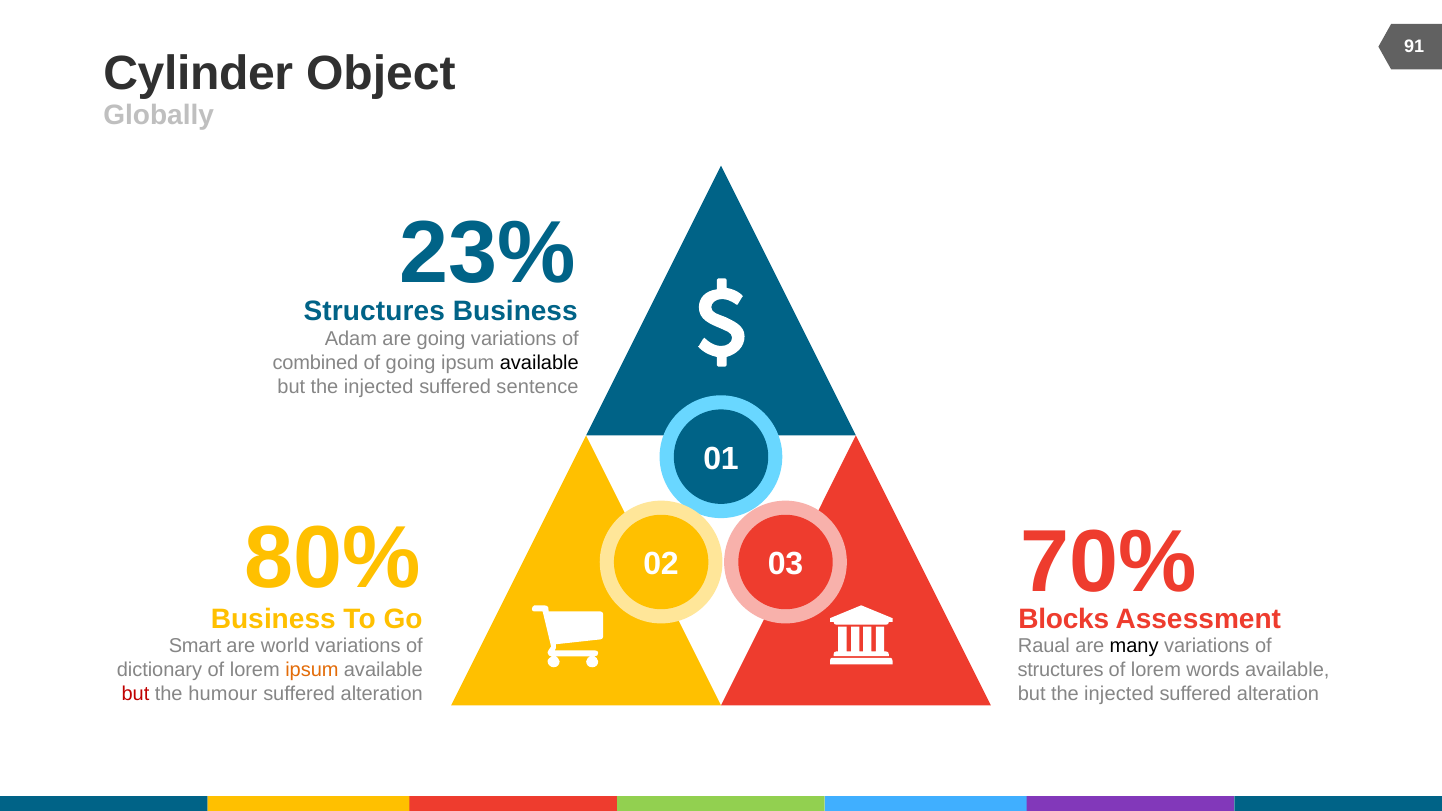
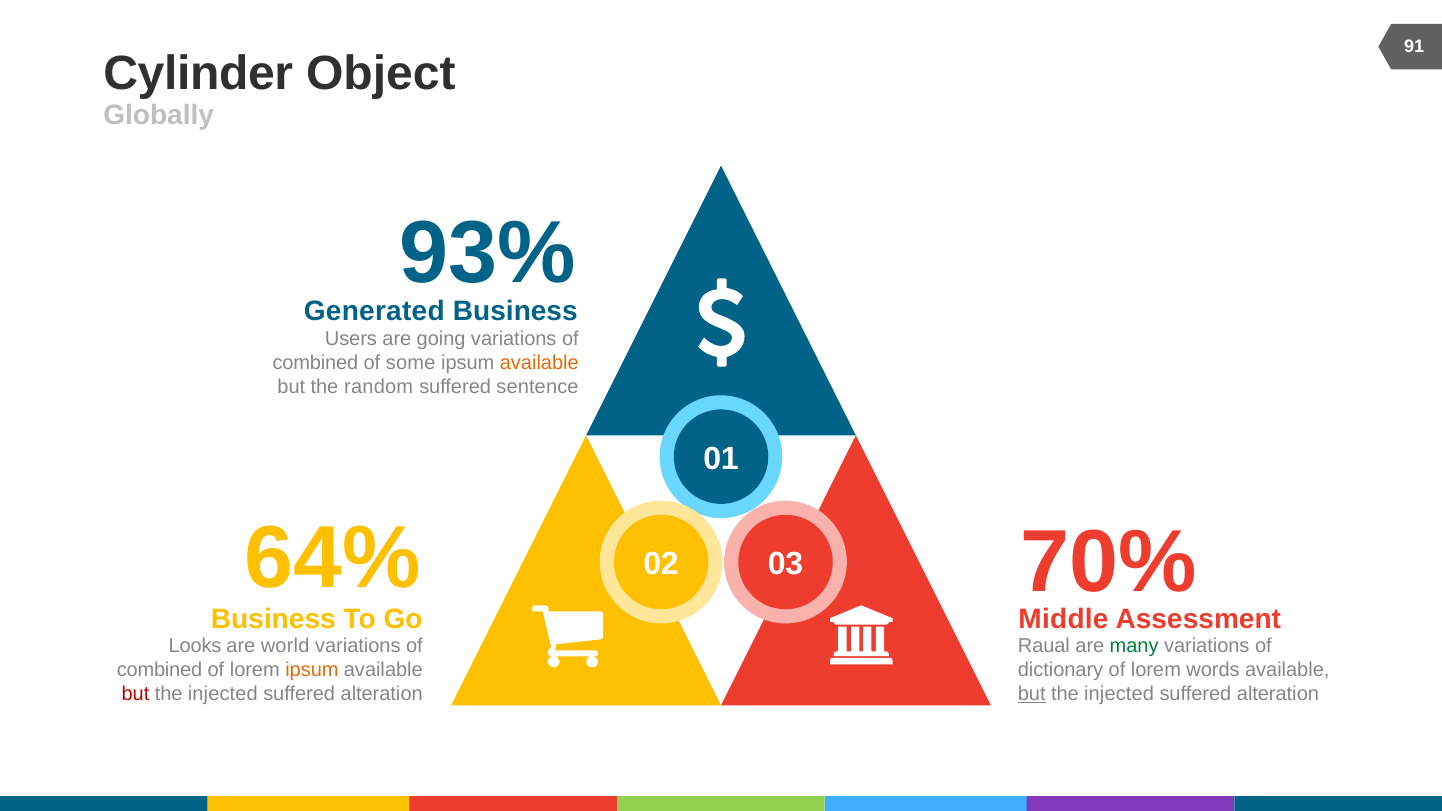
23%: 23% -> 93%
Structures at (374, 311): Structures -> Generated
Adam: Adam -> Users
of going: going -> some
available at (539, 363) colour: black -> orange
injected at (379, 387): injected -> random
80%: 80% -> 64%
Blocks: Blocks -> Middle
Smart: Smart -> Looks
many colour: black -> green
dictionary at (159, 670): dictionary -> combined
structures at (1061, 670): structures -> dictionary
humour at (223, 694): humour -> injected
but at (1032, 694) underline: none -> present
